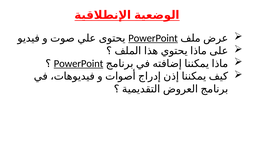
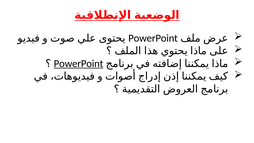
PowerPoint at (153, 38) underline: present -> none
